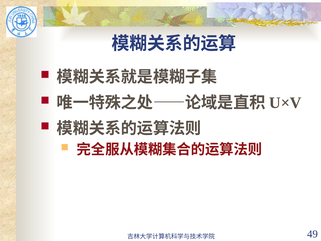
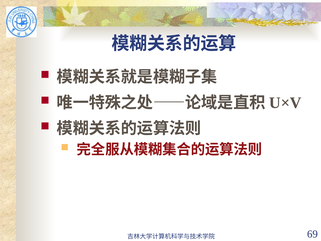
49: 49 -> 69
